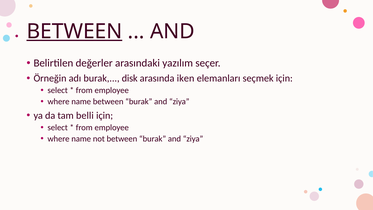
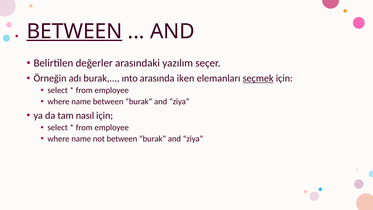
disk: disk -> ınto
seçmek underline: none -> present
belli: belli -> nasıl
